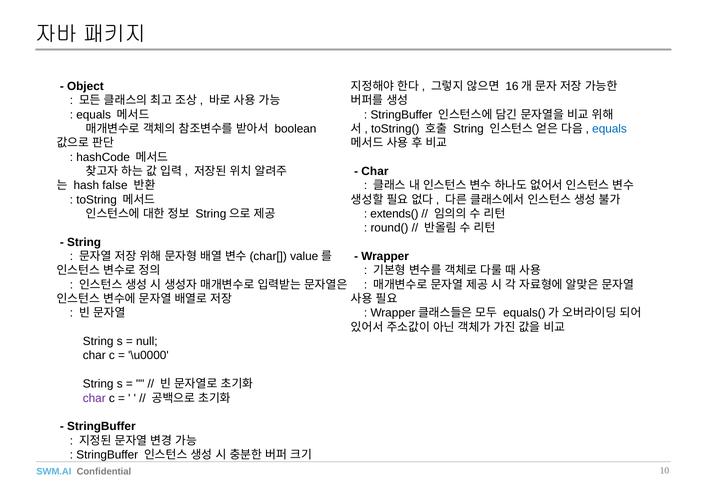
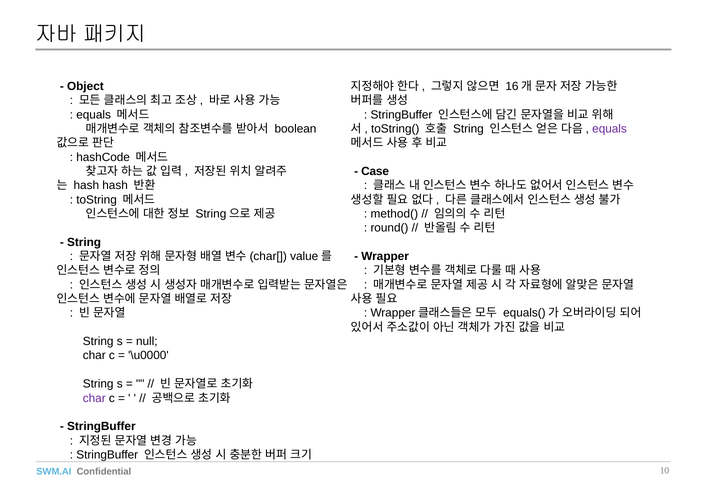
equals at (610, 129) colour: blue -> purple
Char at (375, 171): Char -> Case
hash false: false -> hash
extends(: extends( -> method(
